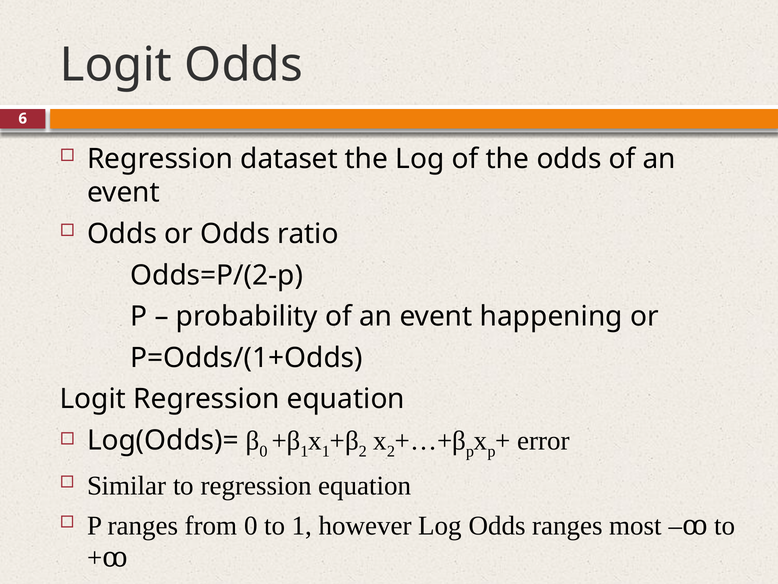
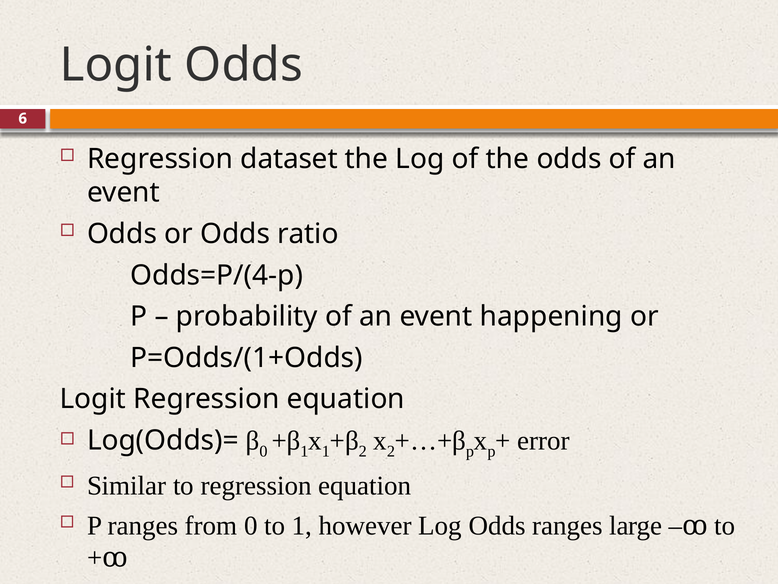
Odds=P/(2-p: Odds=P/(2-p -> Odds=P/(4-p
most: most -> large
